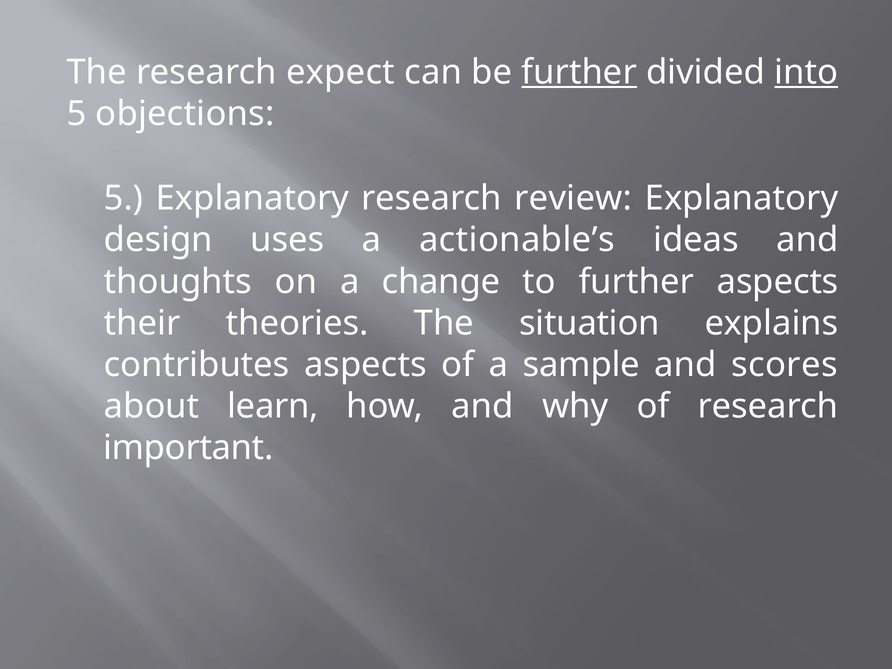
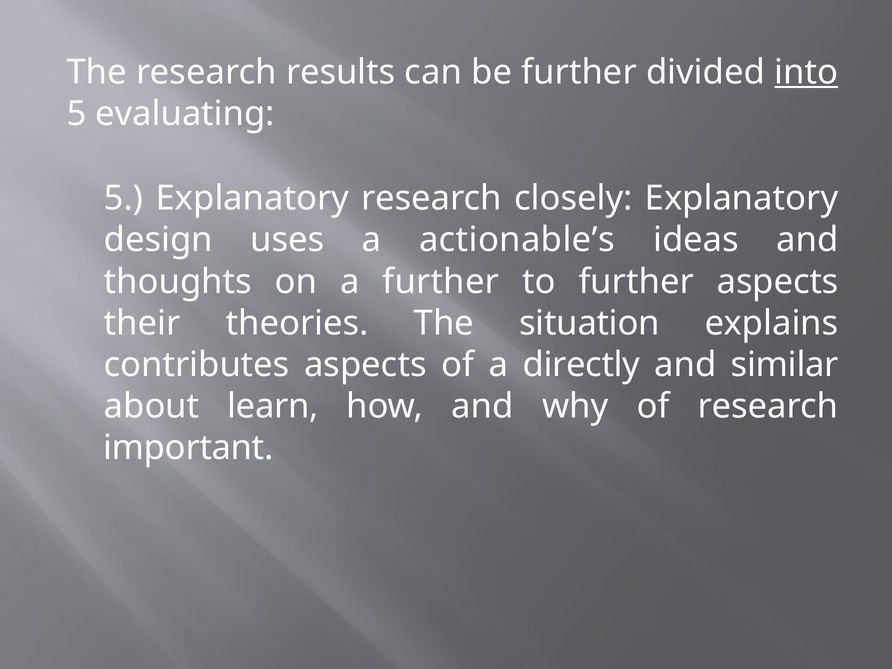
expect: expect -> results
further at (579, 72) underline: present -> none
objections: objections -> evaluating
review: review -> closely
a change: change -> further
sample: sample -> directly
scores: scores -> similar
